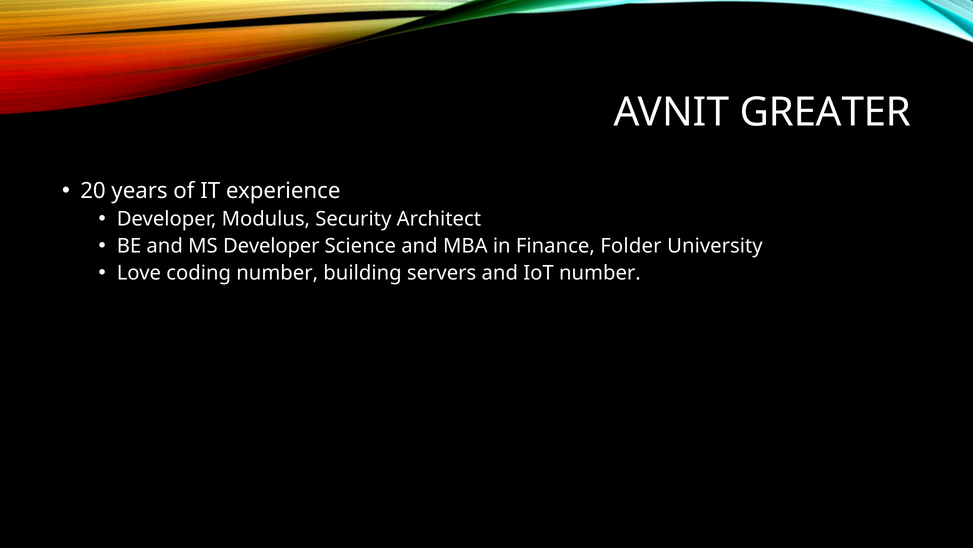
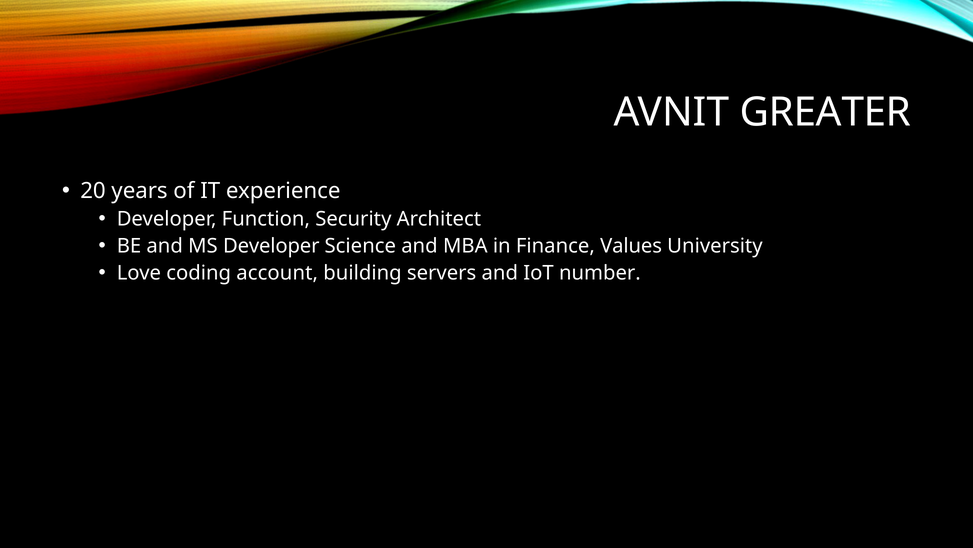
Modulus: Modulus -> Function
Folder: Folder -> Values
coding number: number -> account
